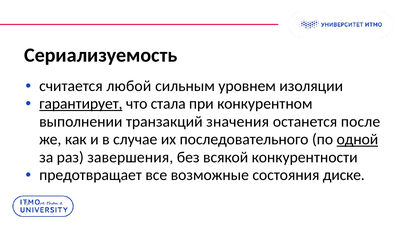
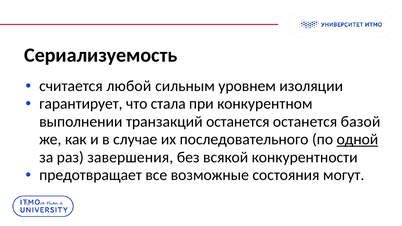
гарантирует underline: present -> none
транзакций значения: значения -> останется
после: после -> базой
диске: диске -> могут
